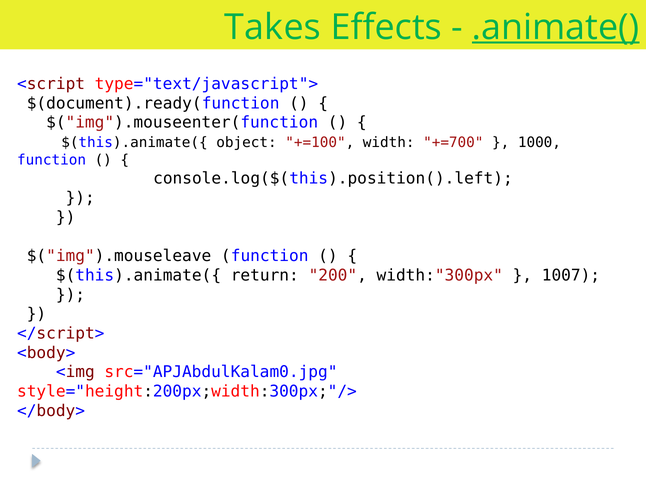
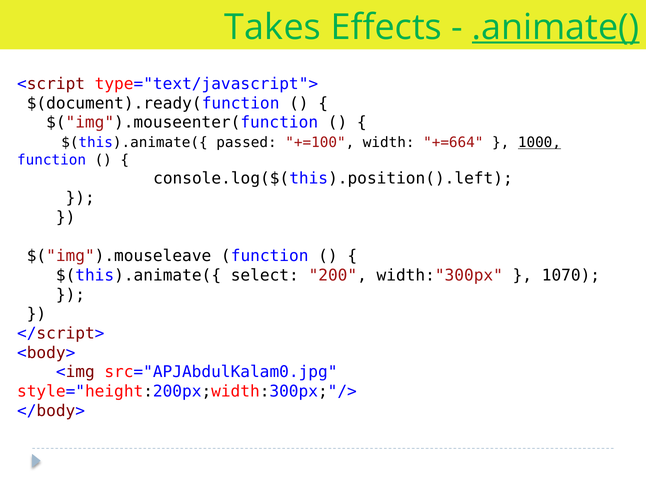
object: object -> passed
+=700: +=700 -> +=664
1000 underline: none -> present
return: return -> select
1007: 1007 -> 1070
